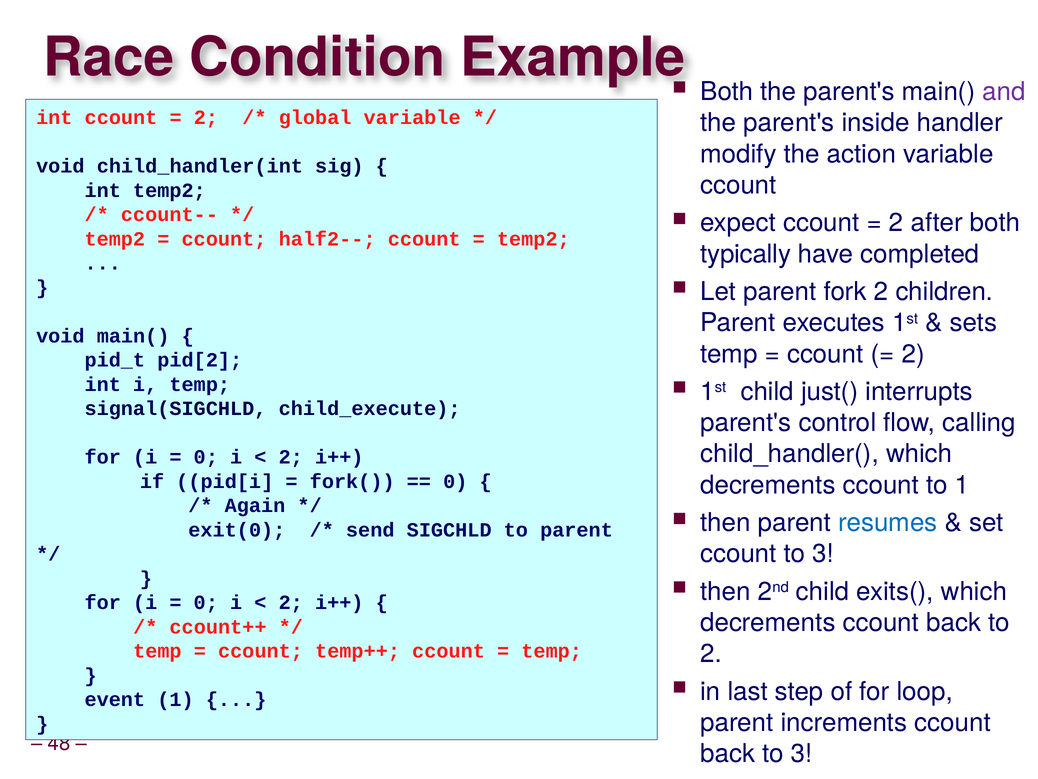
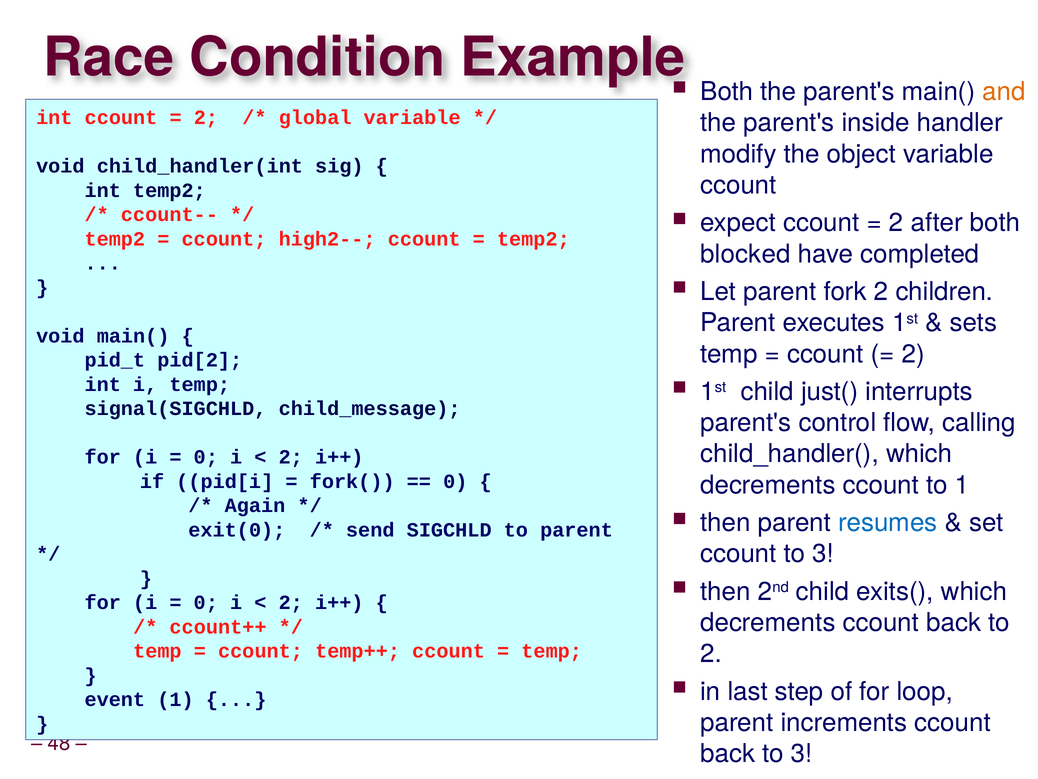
and colour: purple -> orange
action: action -> object
half2--: half2-- -> high2--
typically: typically -> blocked
child_execute: child_execute -> child_message
